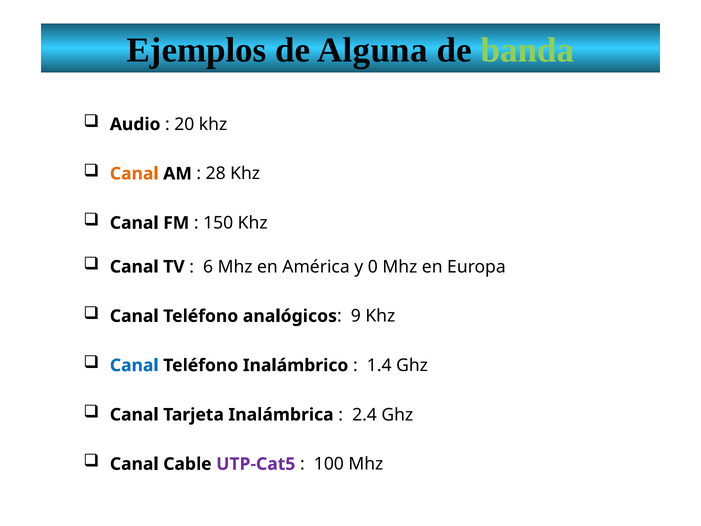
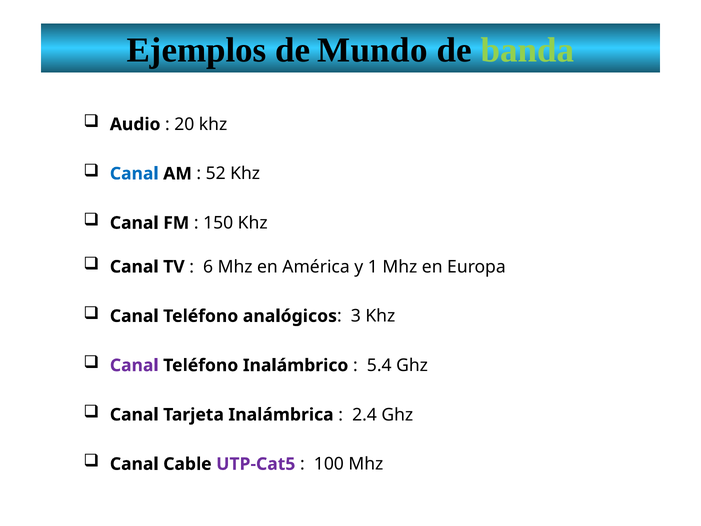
Alguna: Alguna -> Mundo
Canal at (134, 174) colour: orange -> blue
28: 28 -> 52
0: 0 -> 1
9: 9 -> 3
Canal at (134, 365) colour: blue -> purple
1.4: 1.4 -> 5.4
